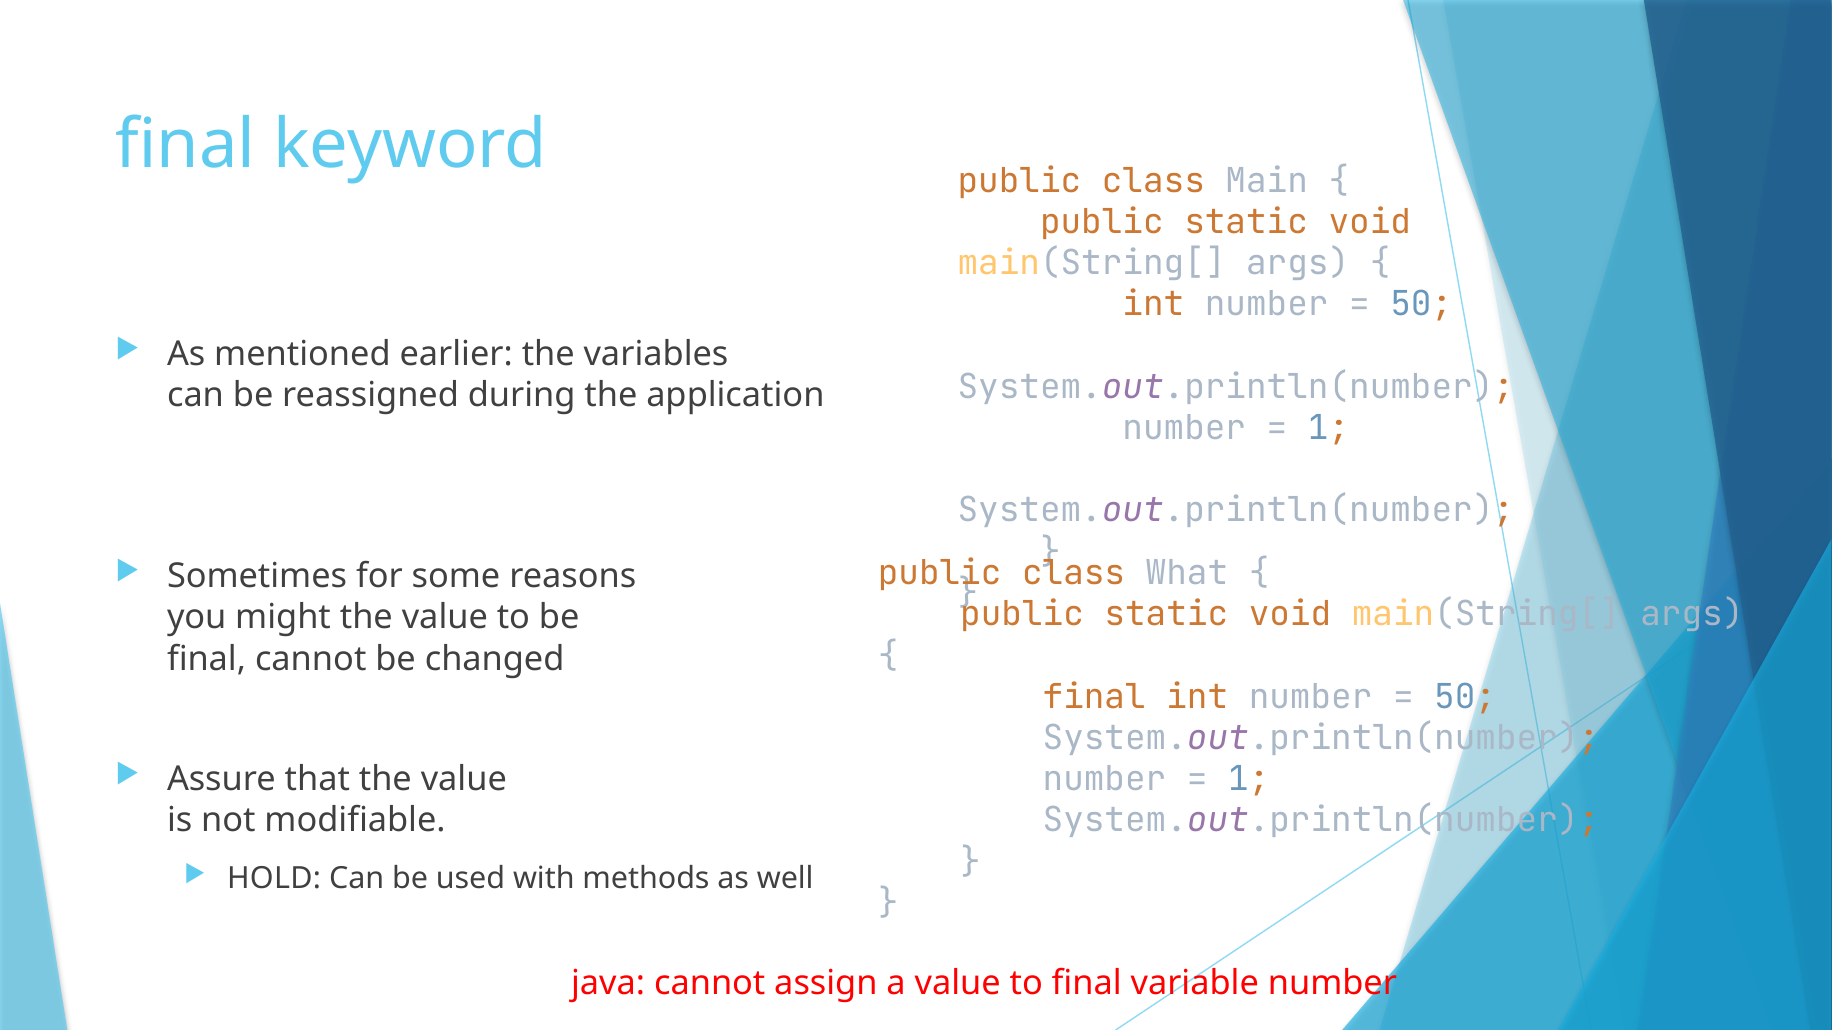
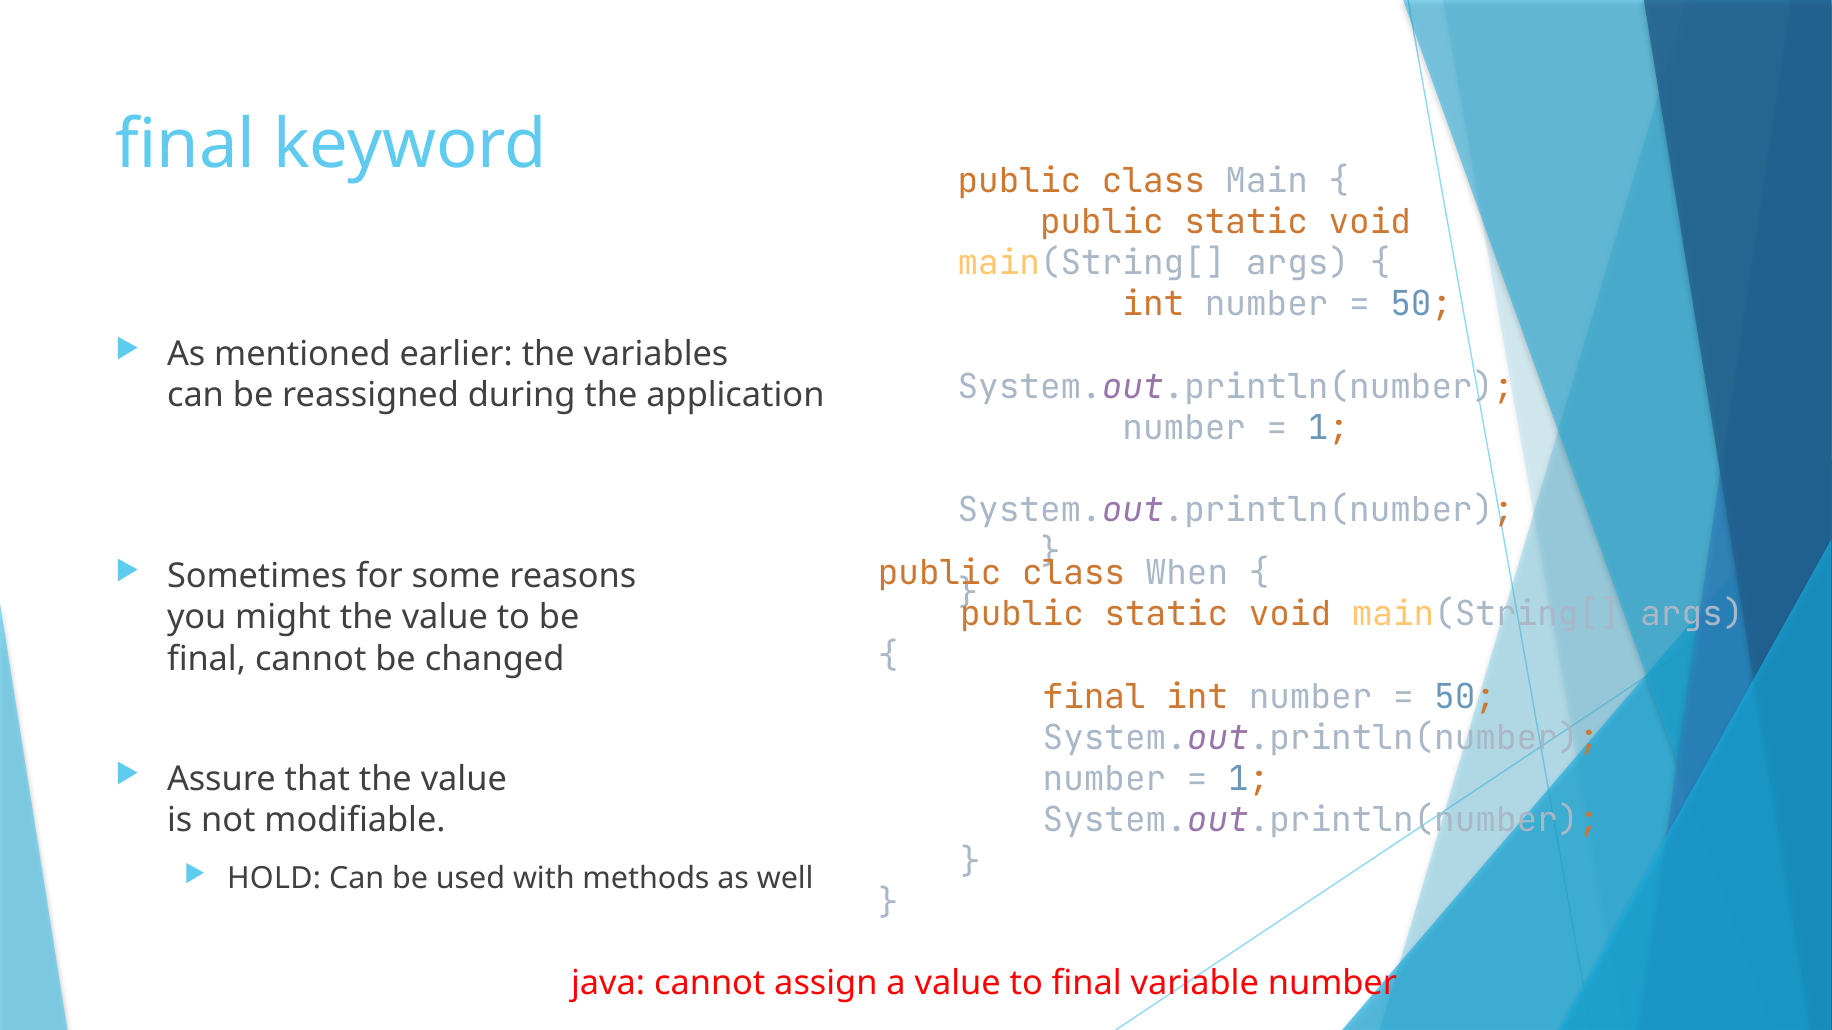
What: What -> When
